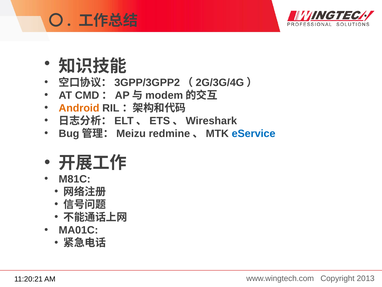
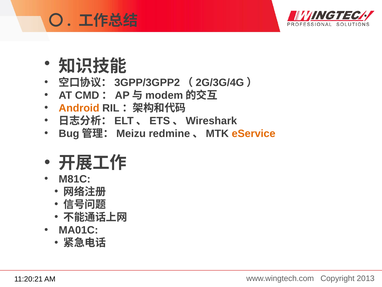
eService colour: blue -> orange
